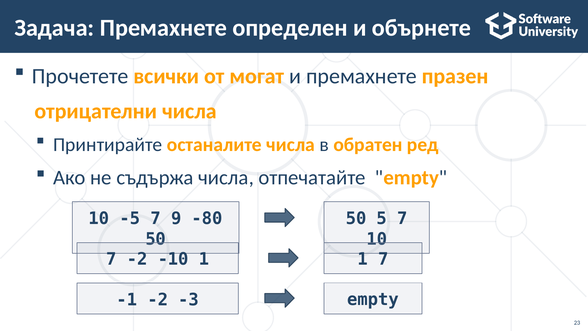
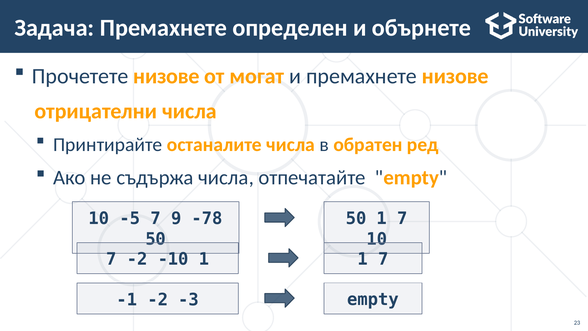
Прочетете всички: всички -> низове
премахнете празен: празен -> низове
-80: -80 -> -78
50 5: 5 -> 1
